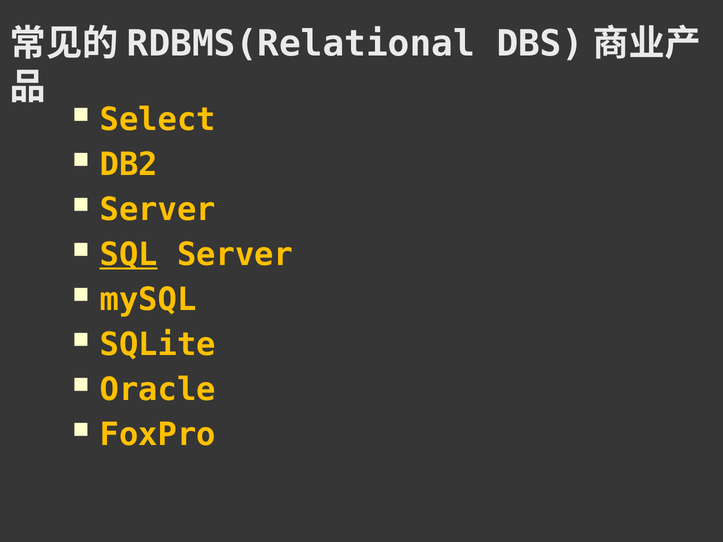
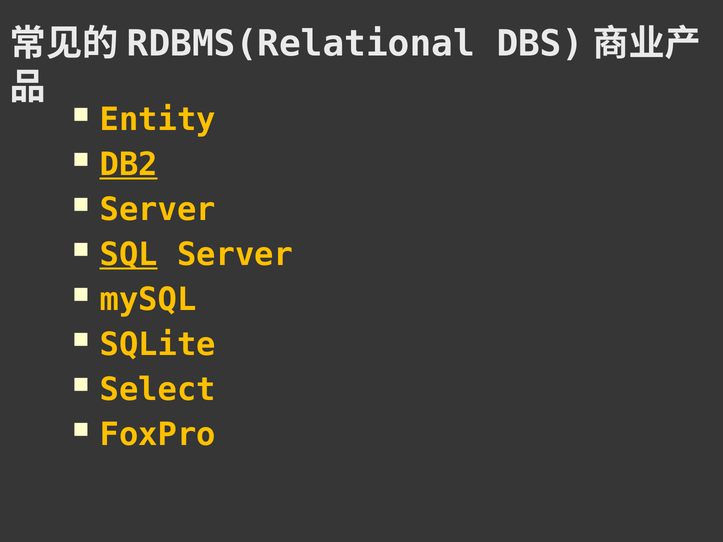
Select: Select -> Entity
DB2 underline: none -> present
Oracle: Oracle -> Select
